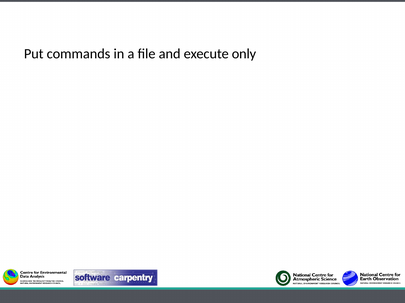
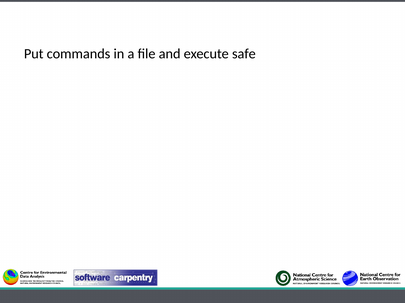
only: only -> safe
